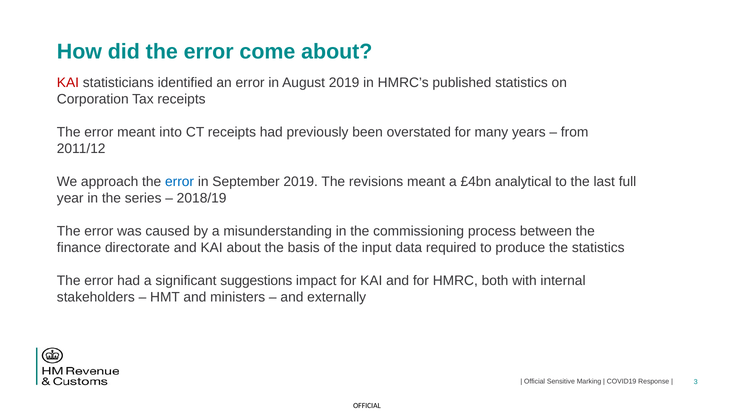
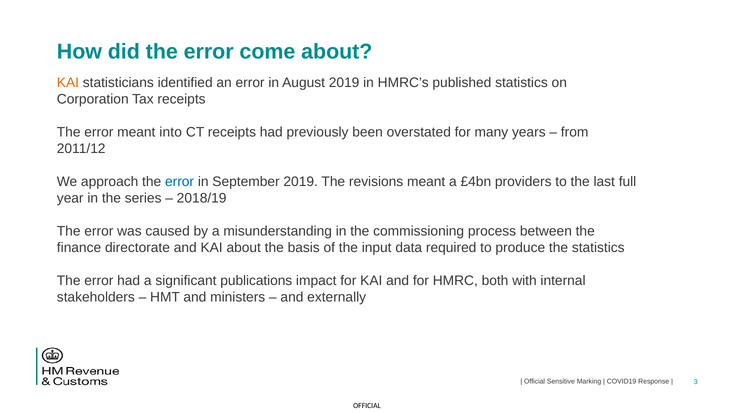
KAI at (68, 82) colour: red -> orange
analytical: analytical -> providers
suggestions: suggestions -> publications
